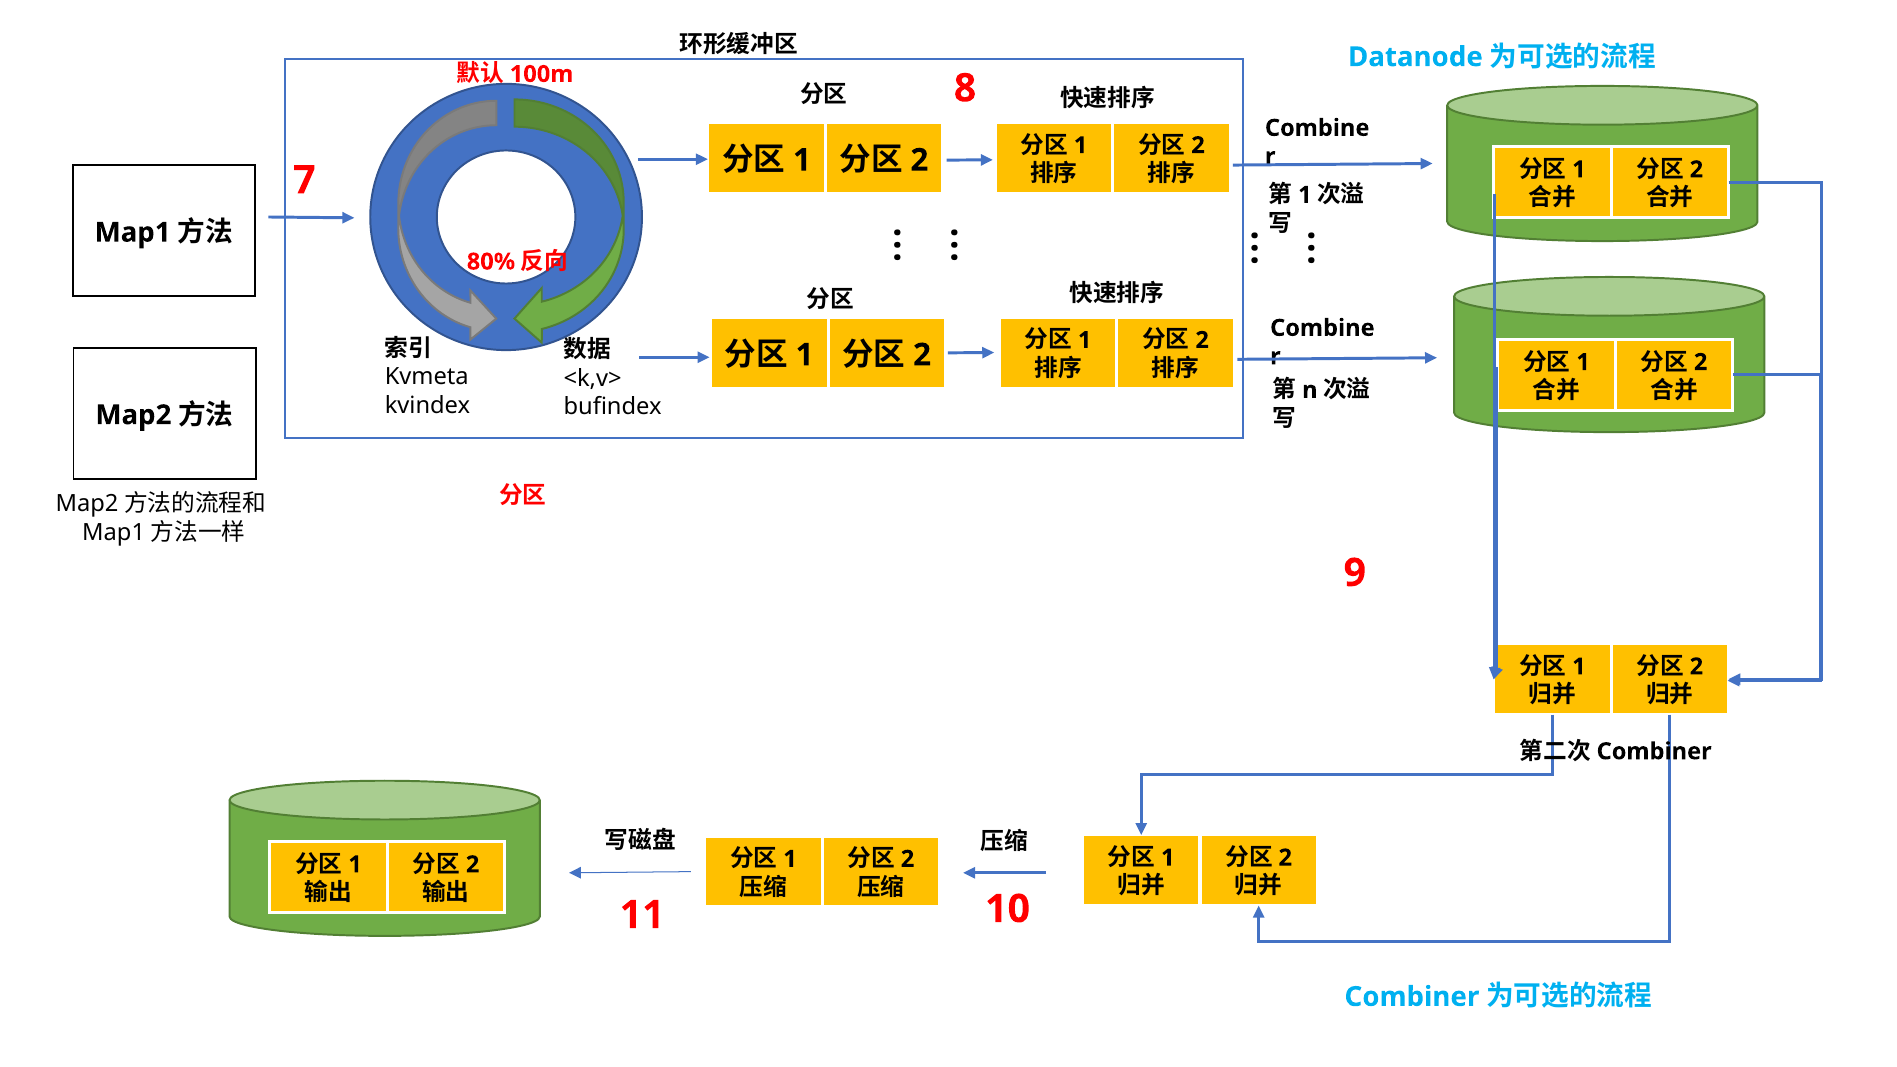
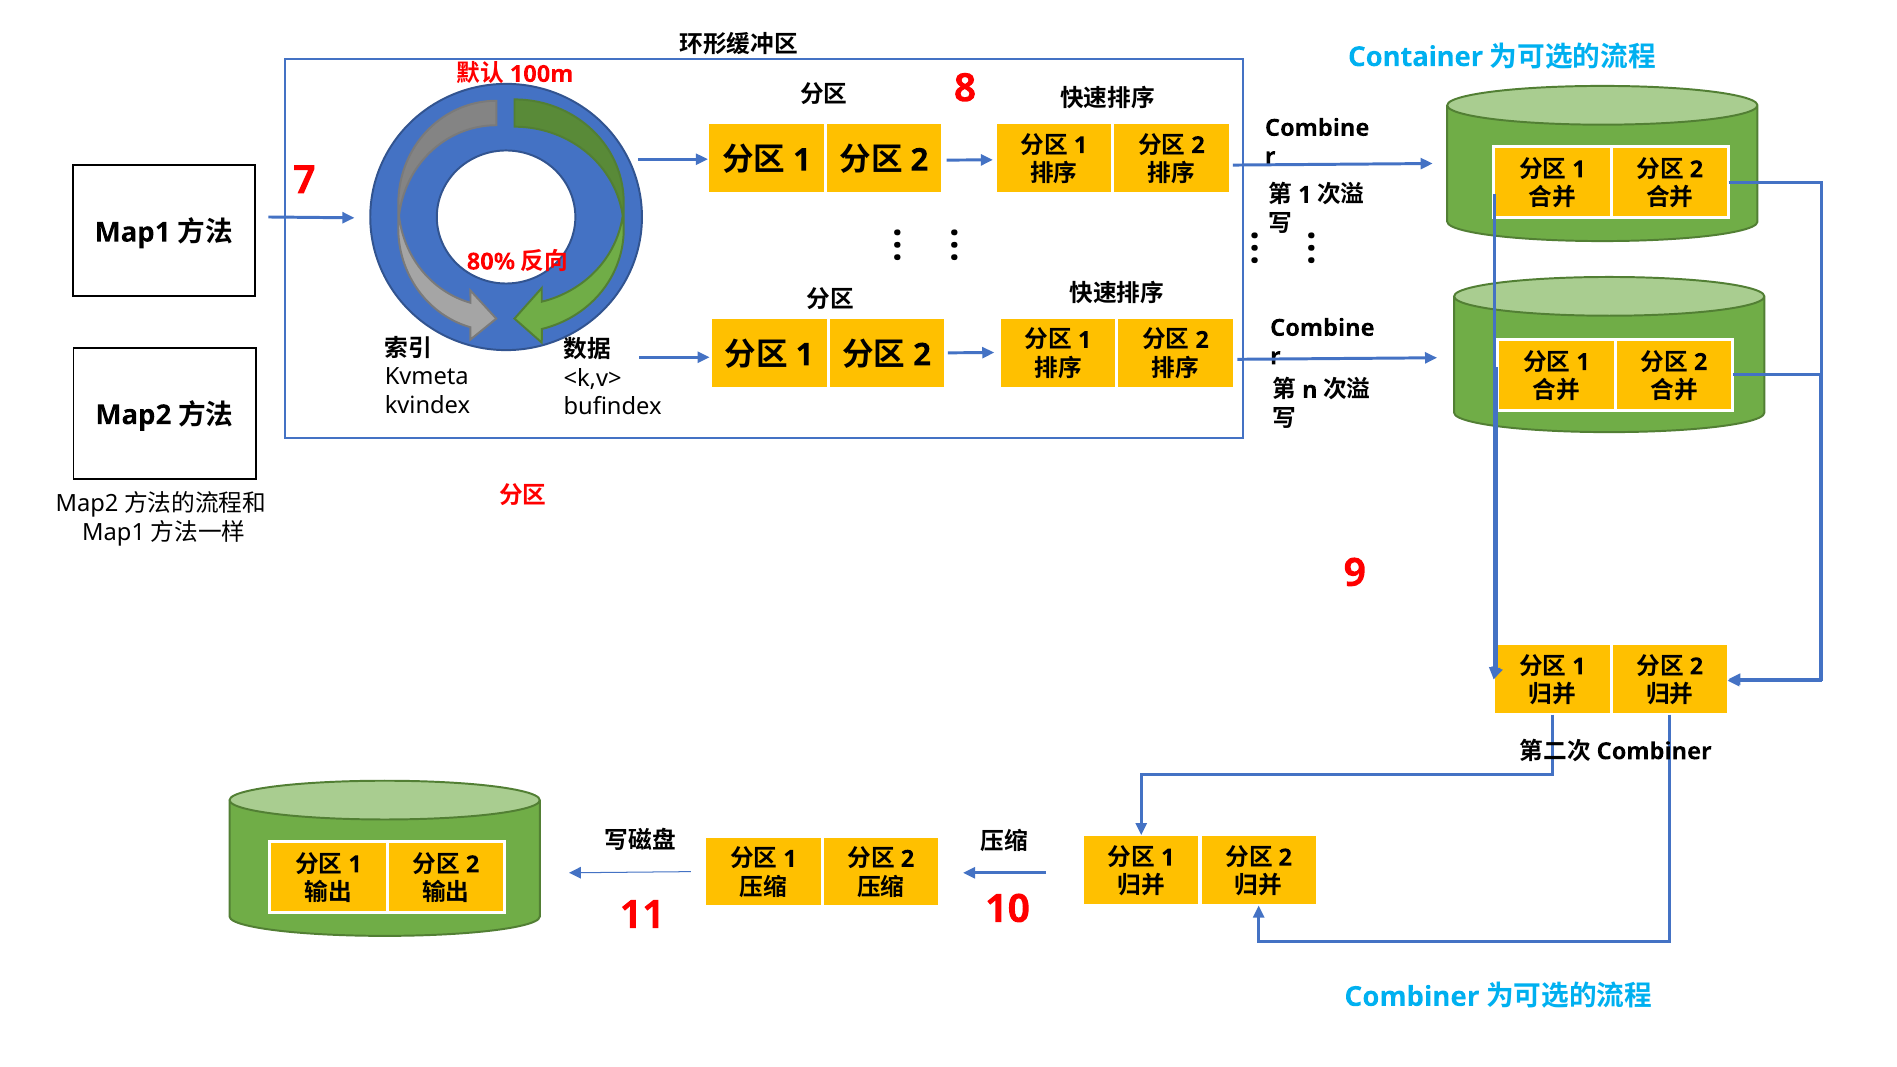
Datanode: Datanode -> Container
